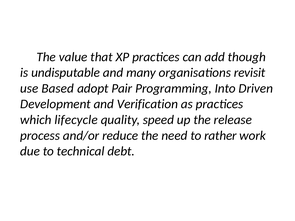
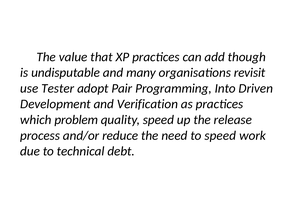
Based: Based -> Tester
lifecycle: lifecycle -> problem
to rather: rather -> speed
